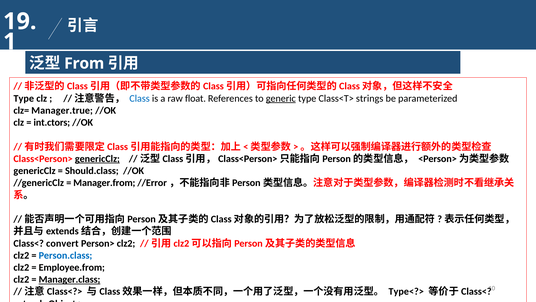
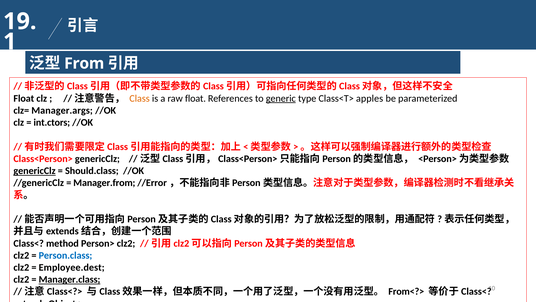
Type at (24, 98): Type -> Float
Class colour: blue -> orange
strings: strings -> apples
Manager.true: Manager.true -> Manager.args
genericClz at (97, 159) underline: present -> none
genericClz at (35, 171) underline: none -> present
convert: convert -> method
Employee.from: Employee.from -> Employee.dest
Type<?>: Type<?> -> From<?>
